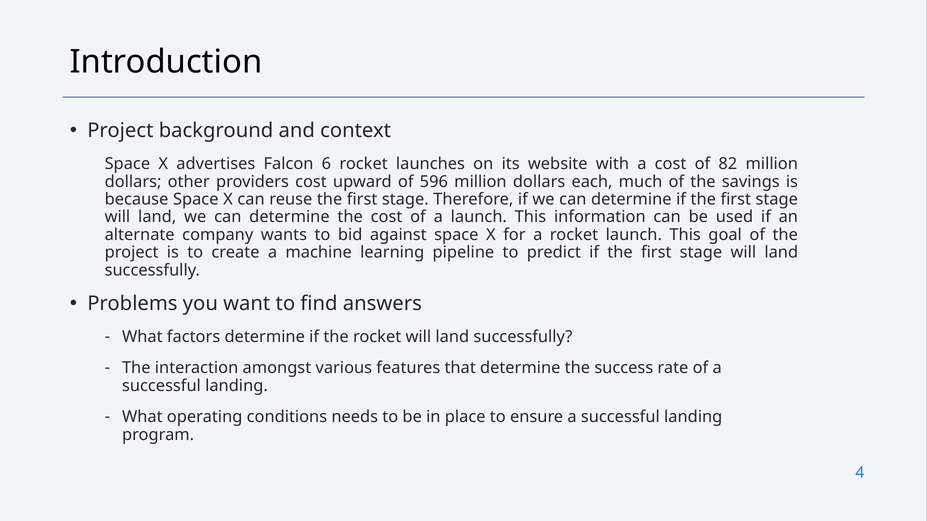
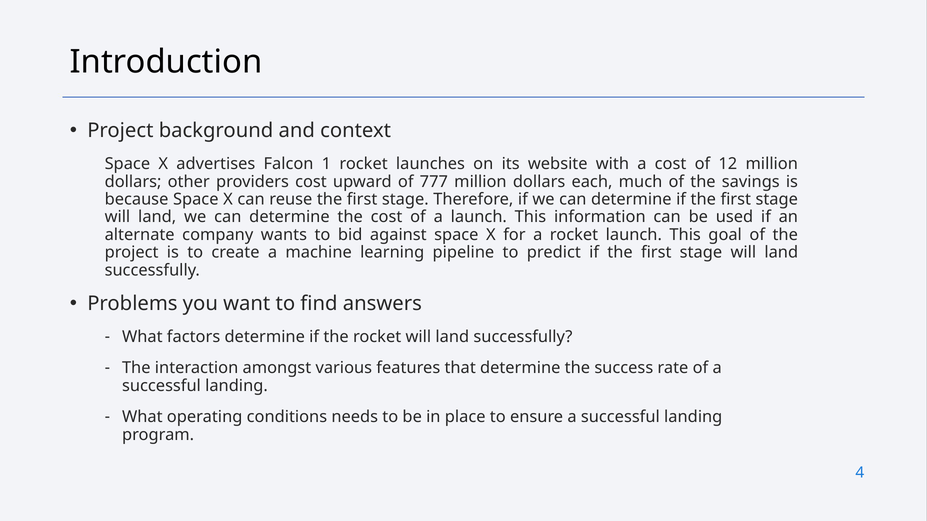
6: 6 -> 1
82: 82 -> 12
596: 596 -> 777
